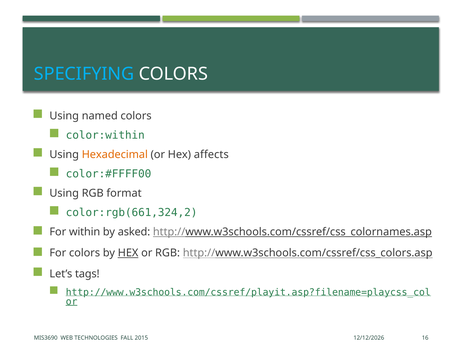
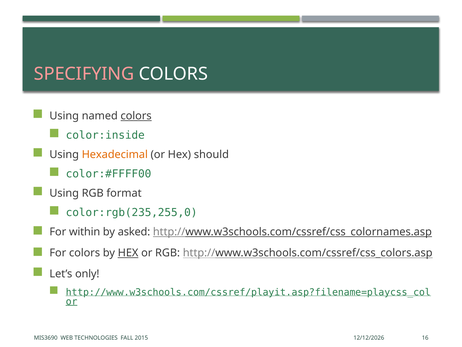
SPECIFYING colour: light blue -> pink
colors at (136, 116) underline: none -> present
color:within: color:within -> color:inside
affects: affects -> should
color:rgb(661,324,2: color:rgb(661,324,2 -> color:rgb(235,255,0
tags: tags -> only
